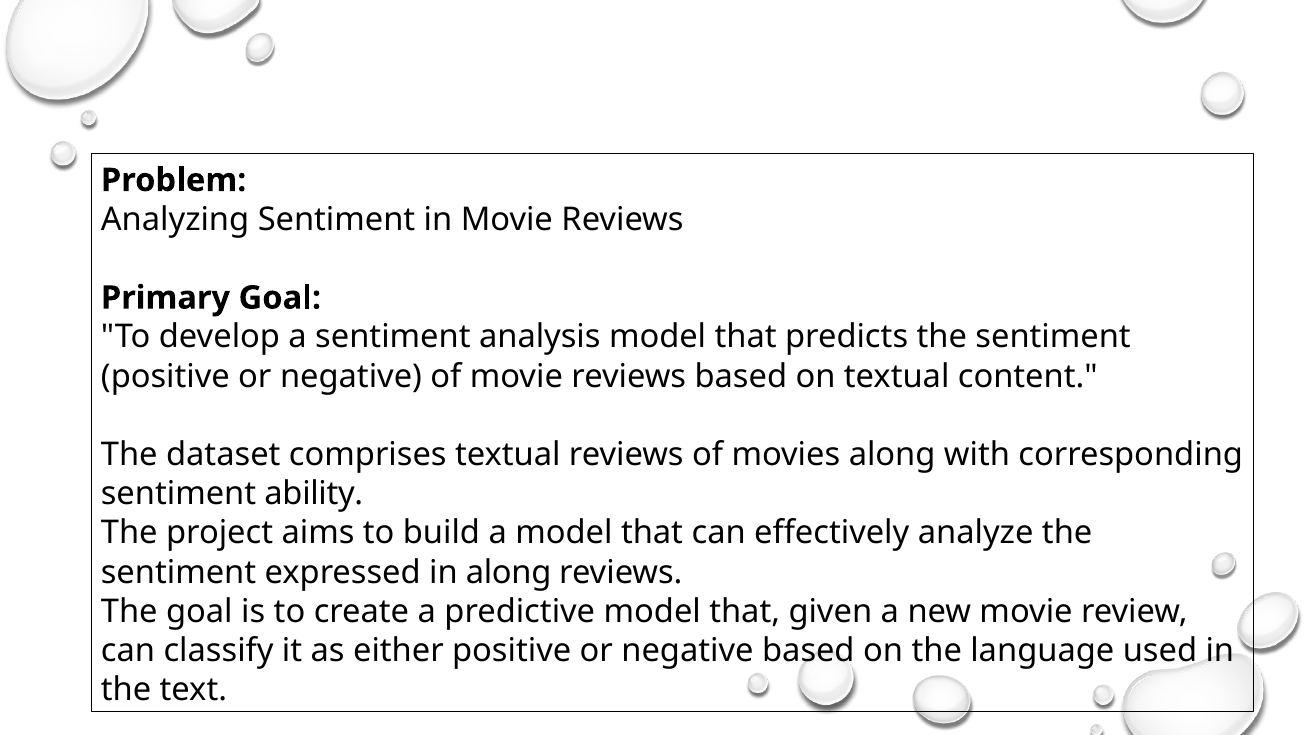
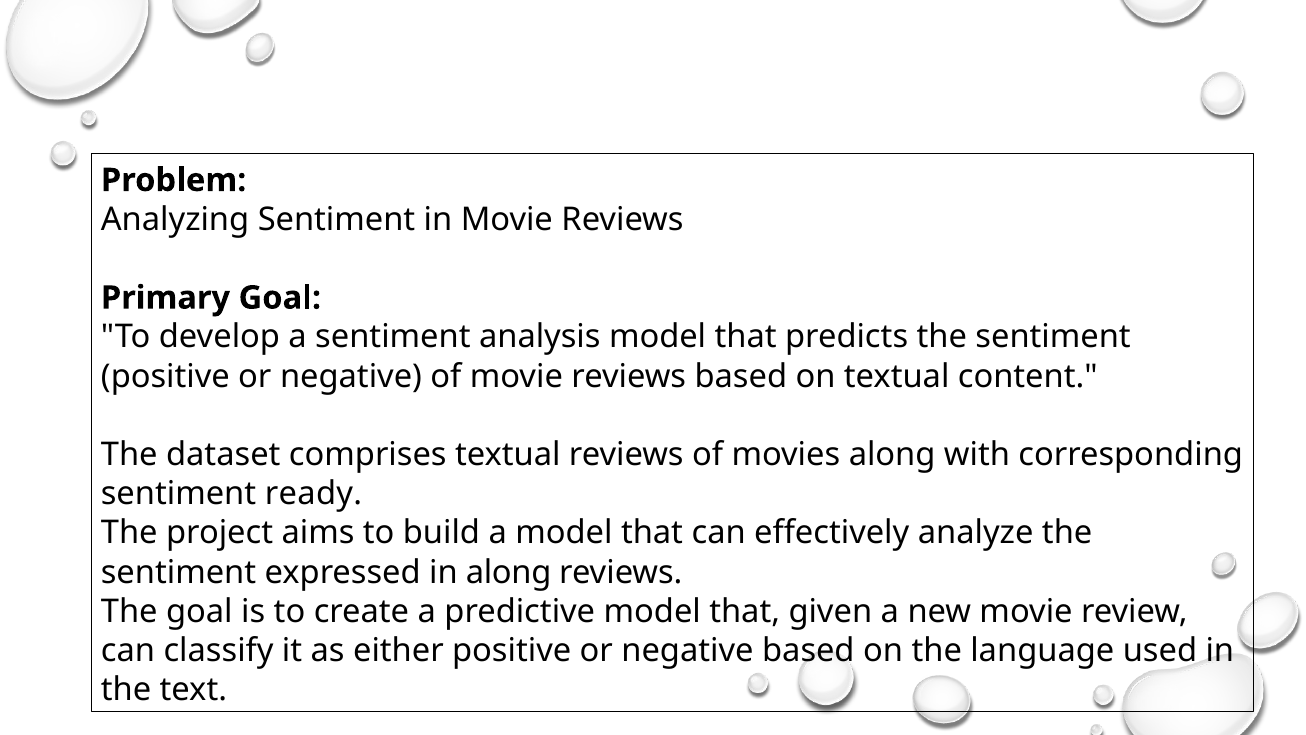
ability: ability -> ready
